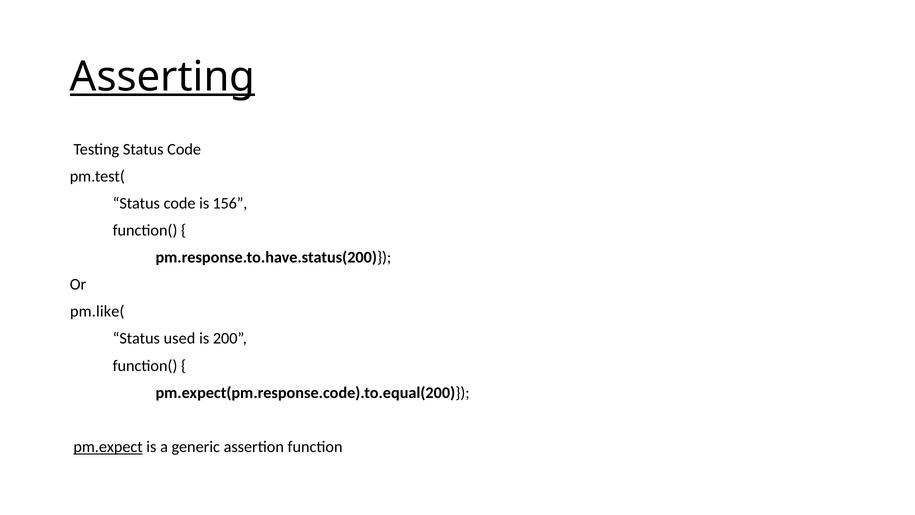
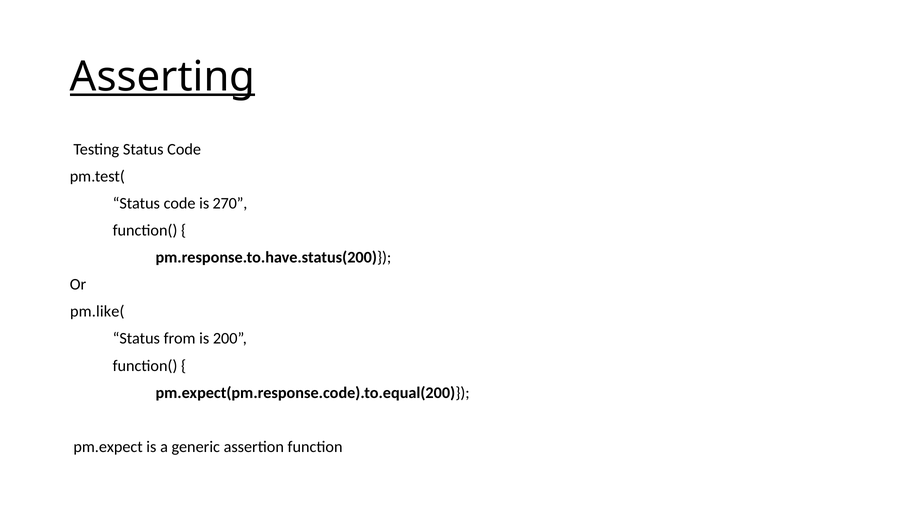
156: 156 -> 270
used: used -> from
pm.expect underline: present -> none
